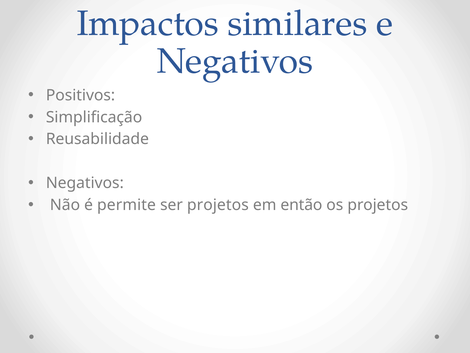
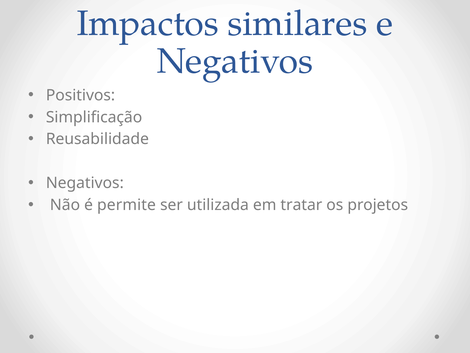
ser projetos: projetos -> utilizada
então: então -> tratar
